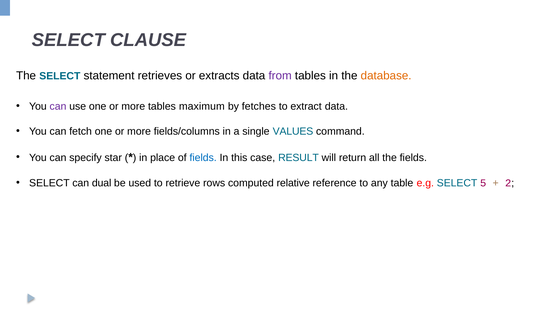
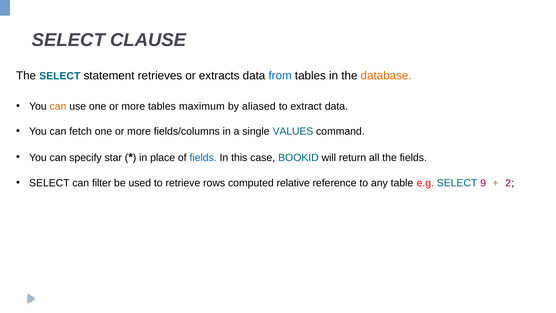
from colour: purple -> blue
can at (58, 106) colour: purple -> orange
fetches: fetches -> aliased
RESULT: RESULT -> BOOKID
dual: dual -> filter
5: 5 -> 9
